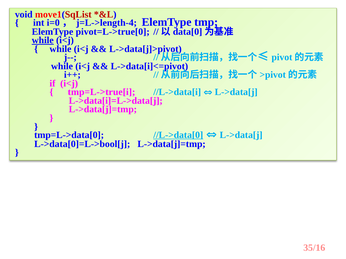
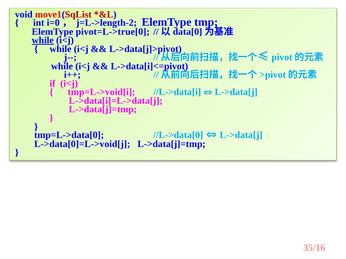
j=L->length-4: j=L->length-4 -> j=L->length-2
tmp=L->true[i: tmp=L->true[i -> tmp=L->void[i
//L->data[0 underline: present -> none
L->data[0]=L->bool[j: L->data[0]=L->bool[j -> L->data[0]=L->void[j
